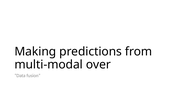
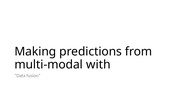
over: over -> with
